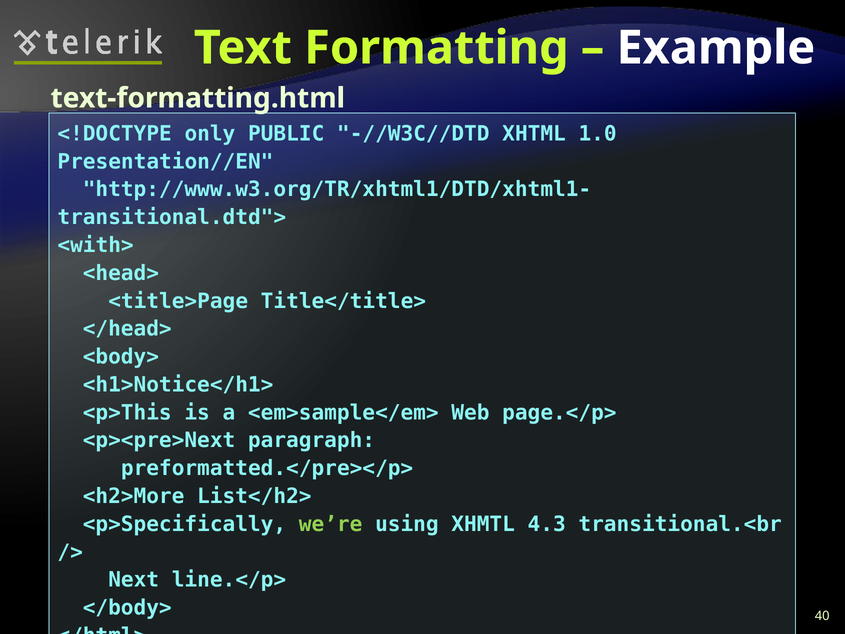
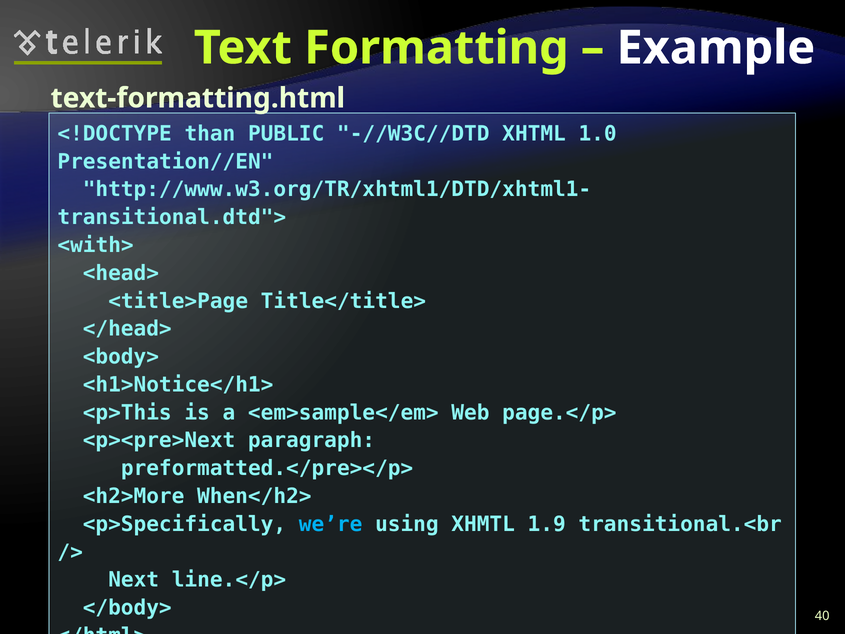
only: only -> than
List</h2>: List</h2> -> When</h2>
we’re colour: light green -> light blue
4.3: 4.3 -> 1.9
